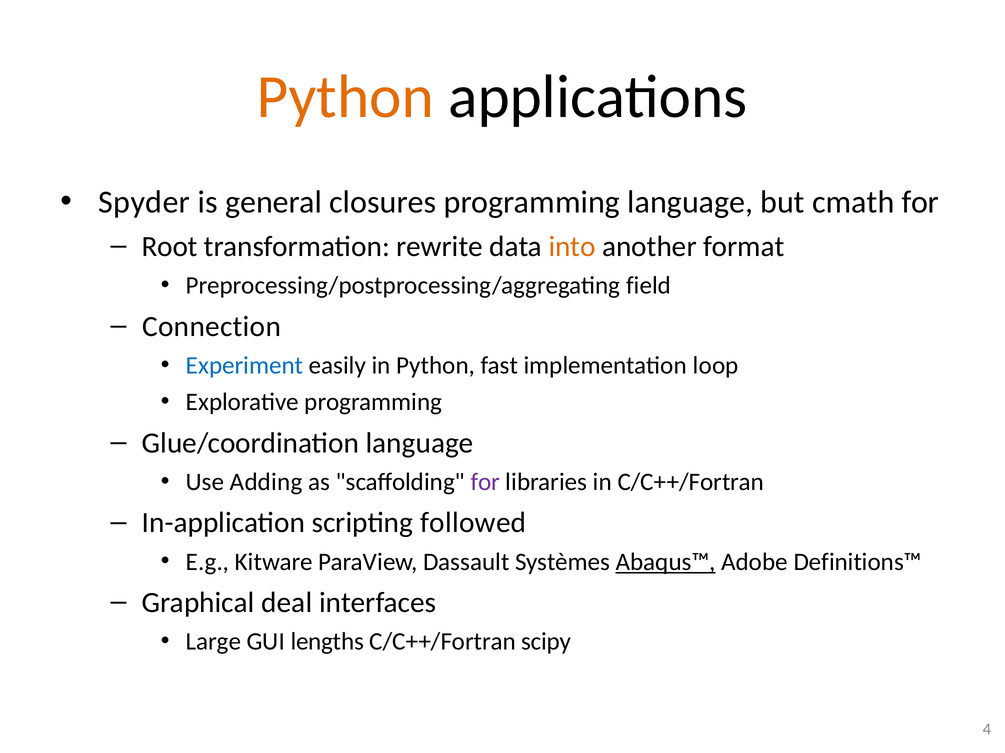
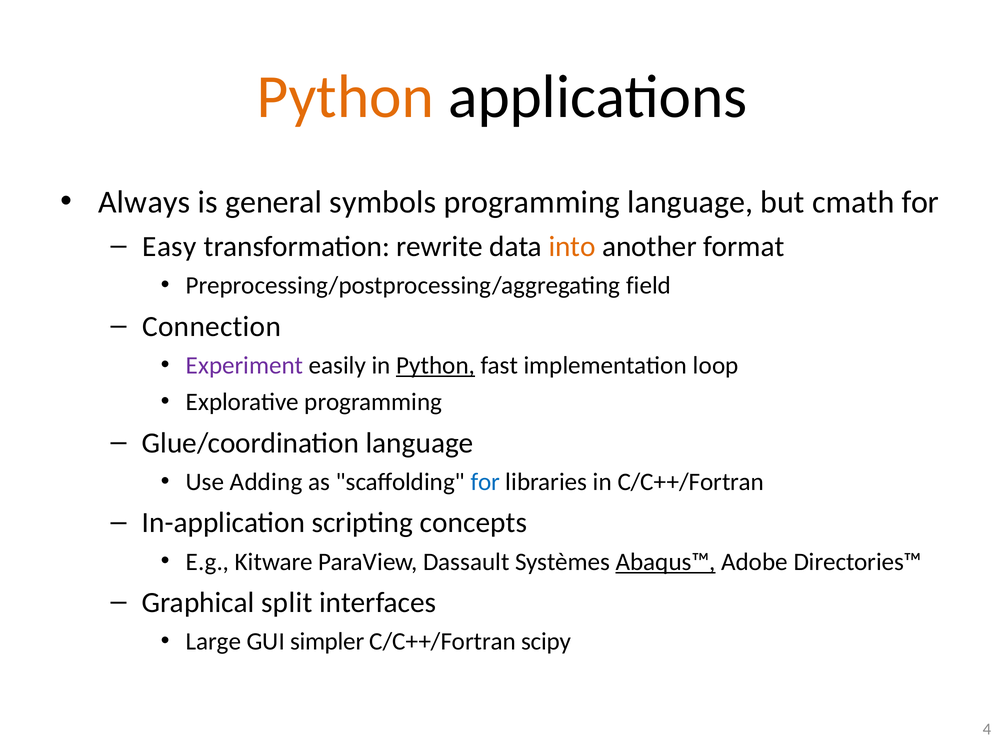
Spyder: Spyder -> Always
closures: closures -> symbols
Root: Root -> Easy
Experiment colour: blue -> purple
Python at (436, 366) underline: none -> present
for at (485, 482) colour: purple -> blue
followed: followed -> concepts
Definitions™: Definitions™ -> Directories™
deal: deal -> split
lengths: lengths -> simpler
